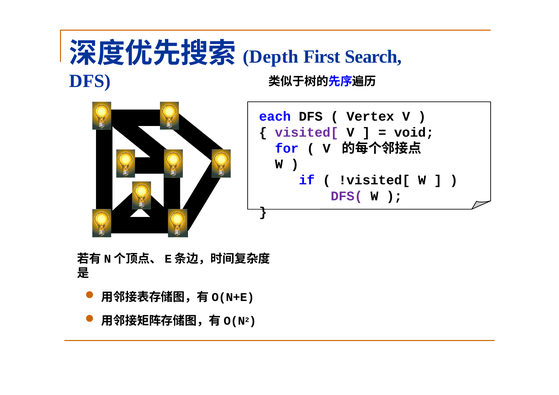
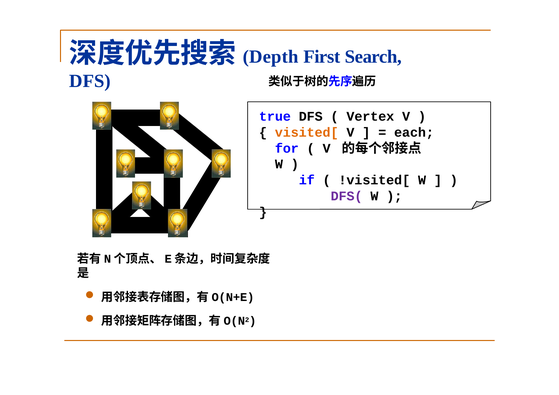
each: each -> true
visited[ colour: purple -> orange
void: void -> each
